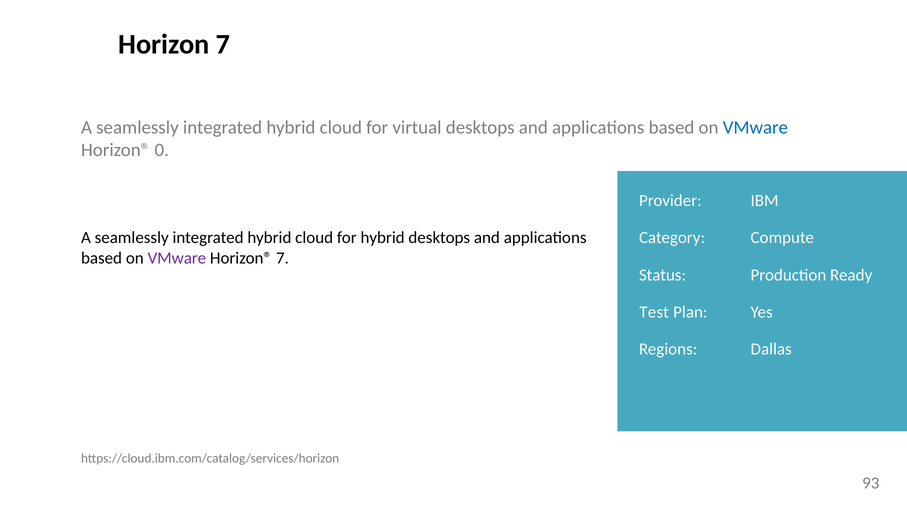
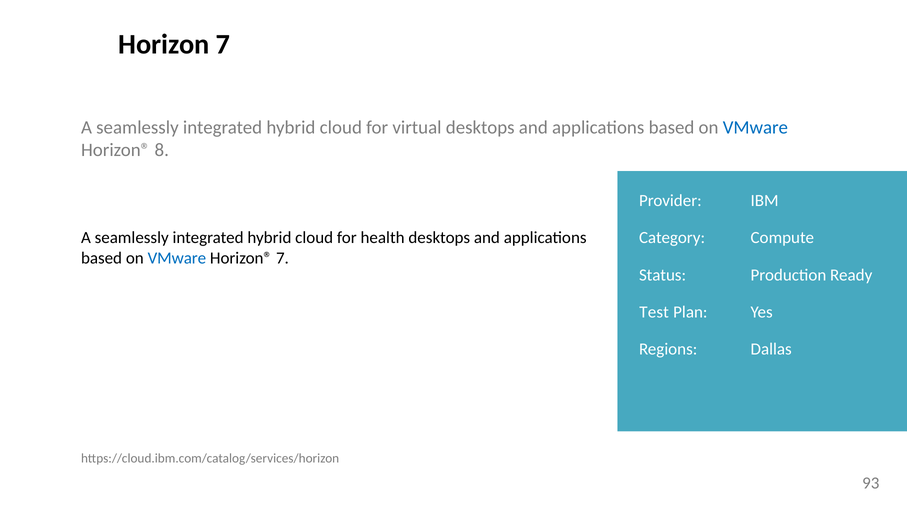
0: 0 -> 8
for hybrid: hybrid -> health
VMware at (177, 258) colour: purple -> blue
